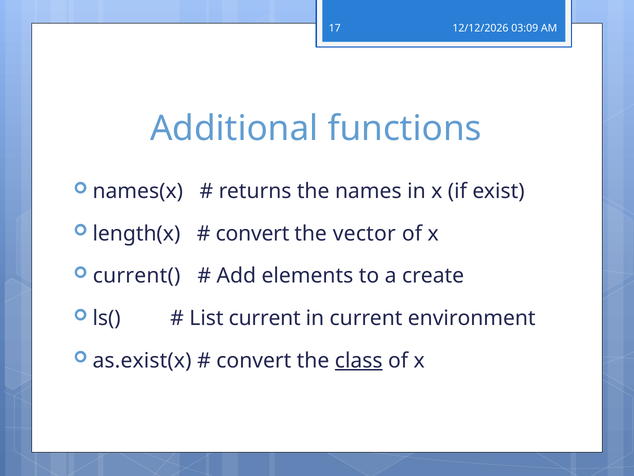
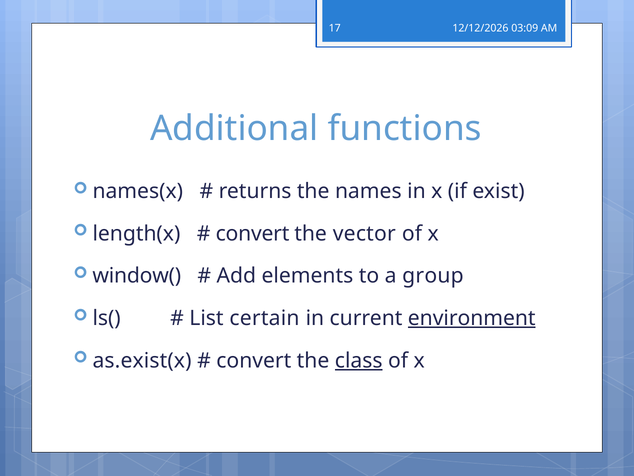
current(: current( -> window(
create: create -> group
List current: current -> certain
environment underline: none -> present
